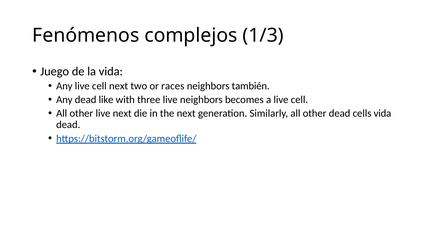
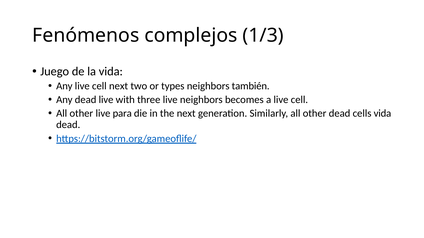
races: races -> types
dead like: like -> live
live next: next -> para
